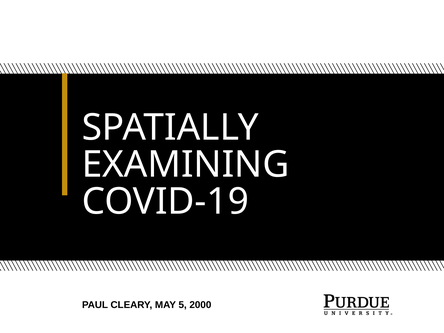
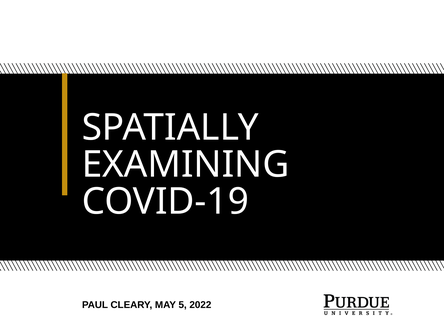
2000: 2000 -> 2022
